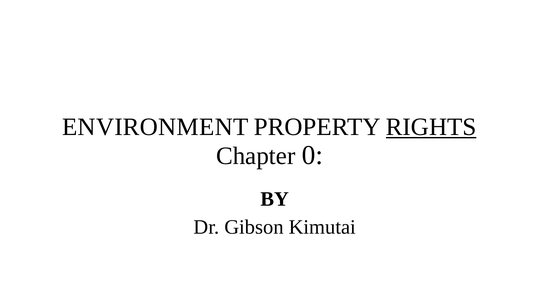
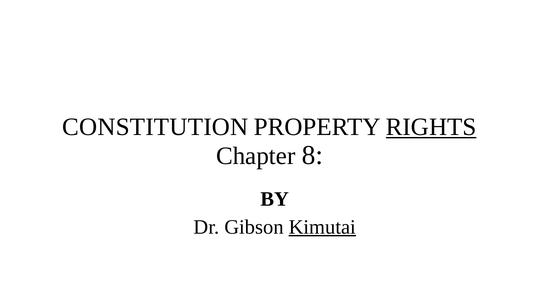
ENVIRONMENT: ENVIRONMENT -> CONSTITUTION
0: 0 -> 8
Kimutai underline: none -> present
